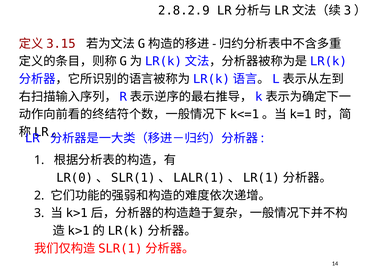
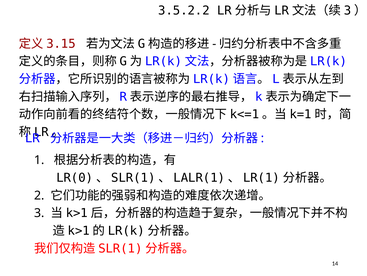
2.8.2.9: 2.8.2.9 -> 3.5.2.2
